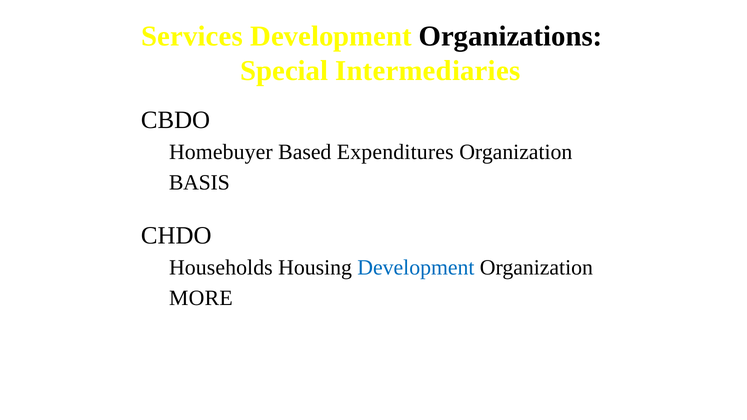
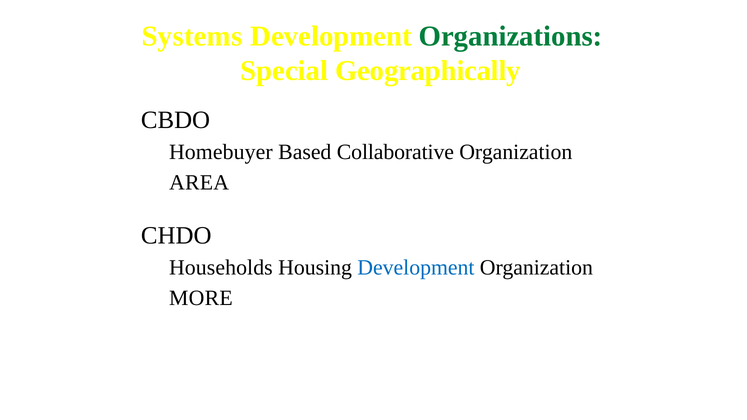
Services: Services -> Systems
Organizations colour: black -> green
Intermediaries: Intermediaries -> Geographically
Expenditures: Expenditures -> Collaborative
BASIS: BASIS -> AREA
